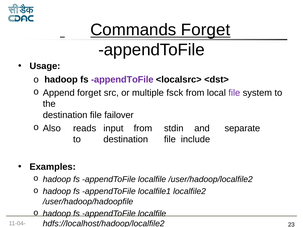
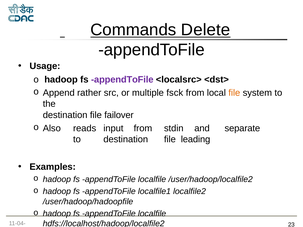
Commands Forget: Forget -> Delete
Append forget: forget -> rather
file at (234, 93) colour: purple -> orange
include: include -> leading
